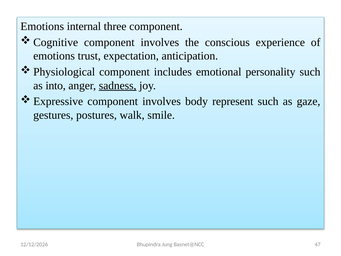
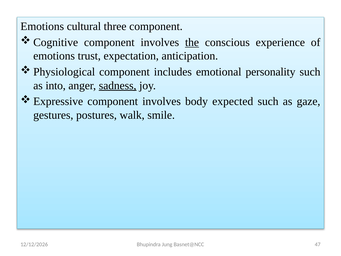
internal: internal -> cultural
the underline: none -> present
represent: represent -> expected
